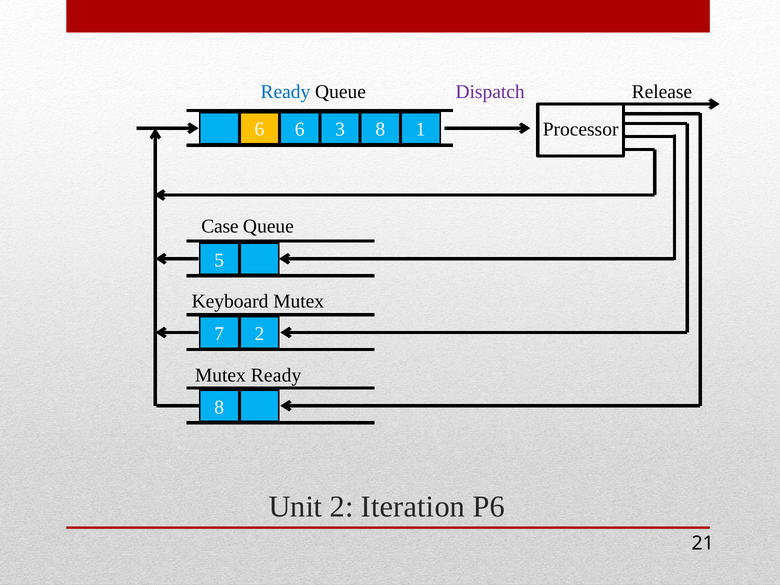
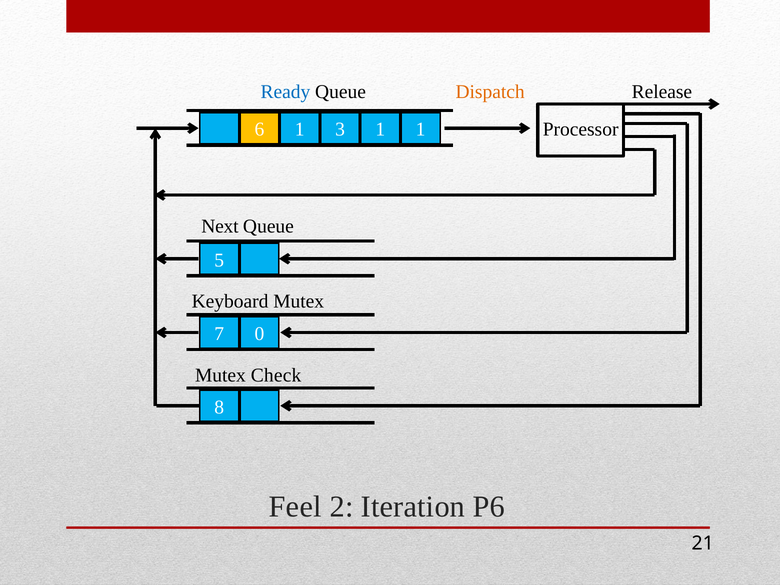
Dispatch colour: purple -> orange
6 6: 6 -> 1
3 8: 8 -> 1
Case: Case -> Next
7 2: 2 -> 0
Mutex Ready: Ready -> Check
Unit: Unit -> Feel
